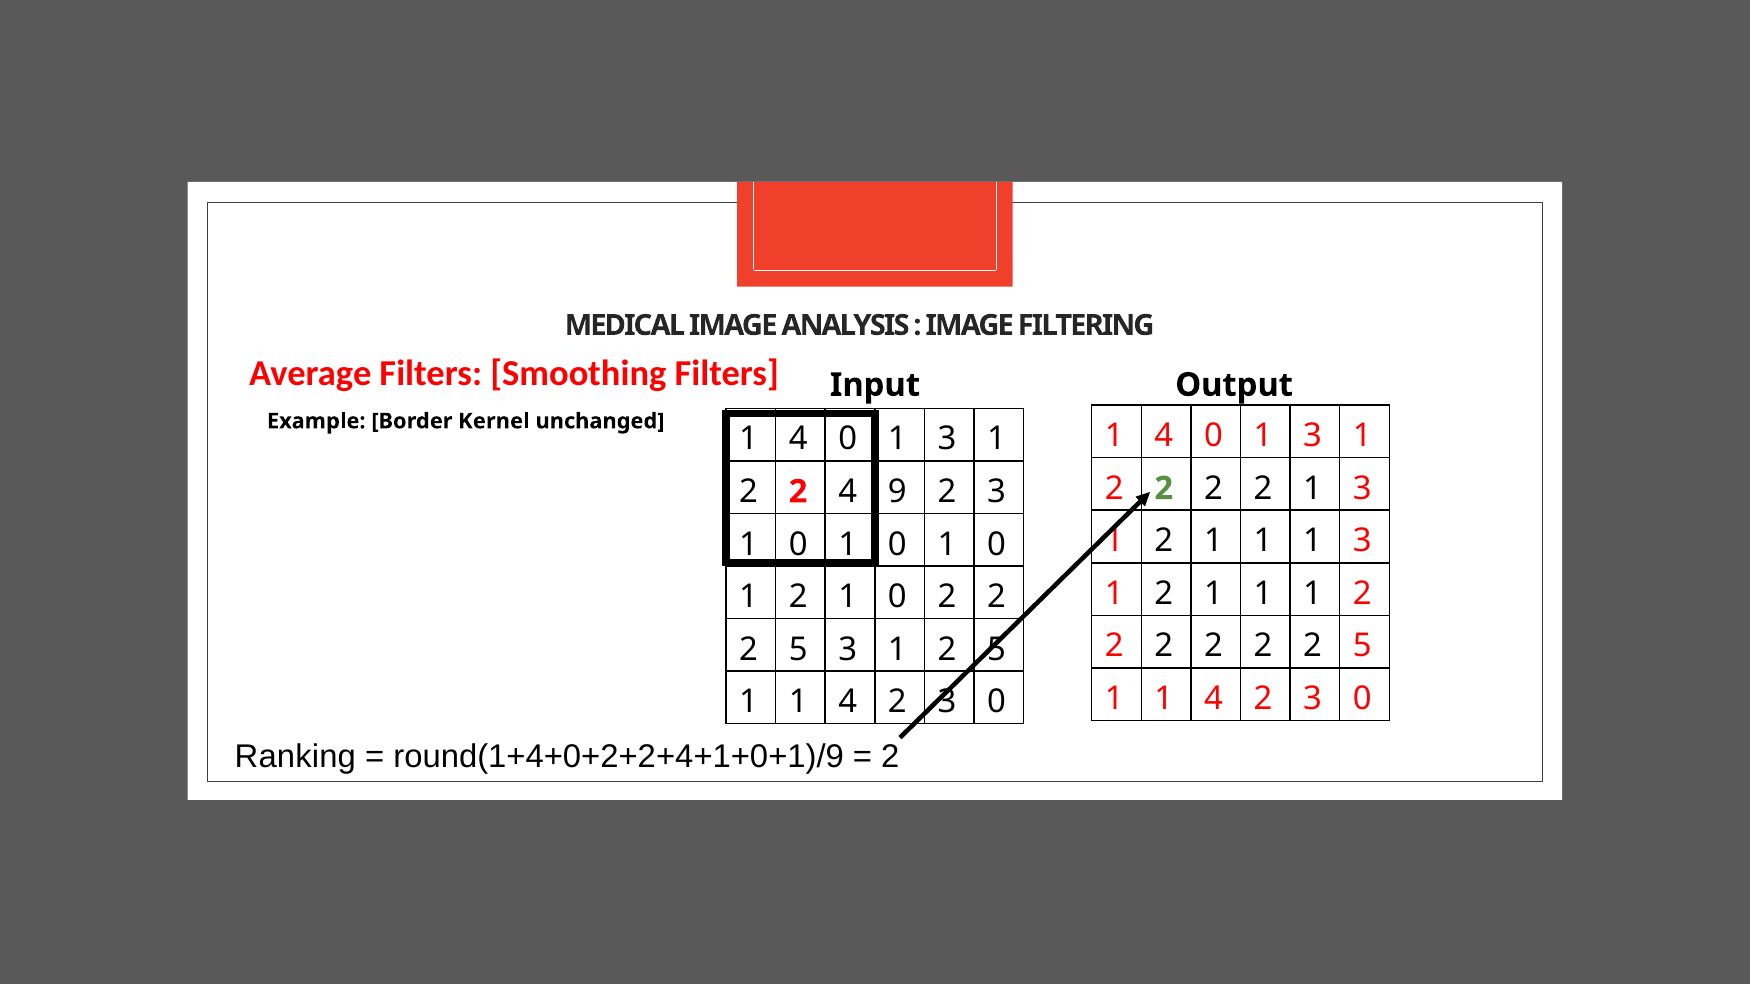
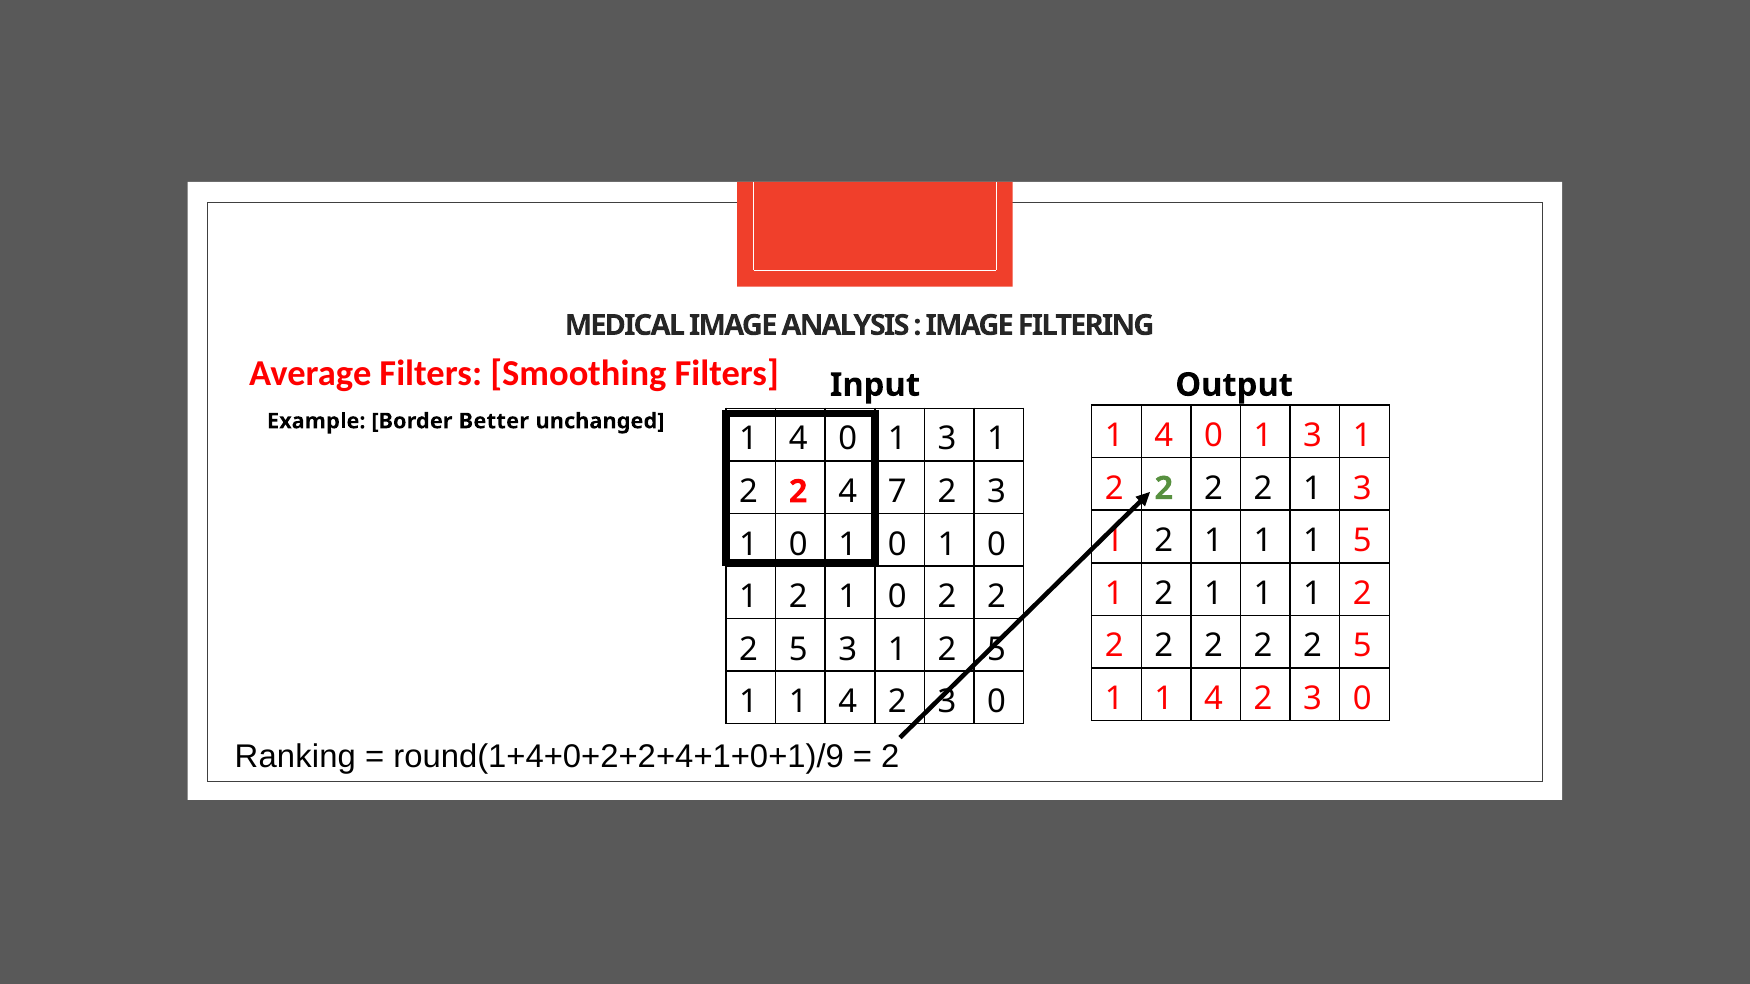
Kernel: Kernel -> Better
9: 9 -> 7
1 1 3: 3 -> 5
